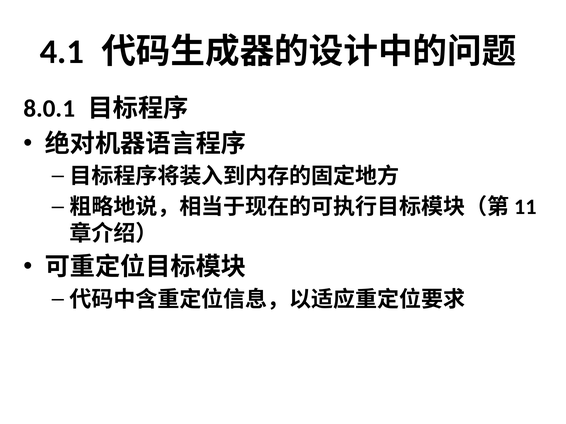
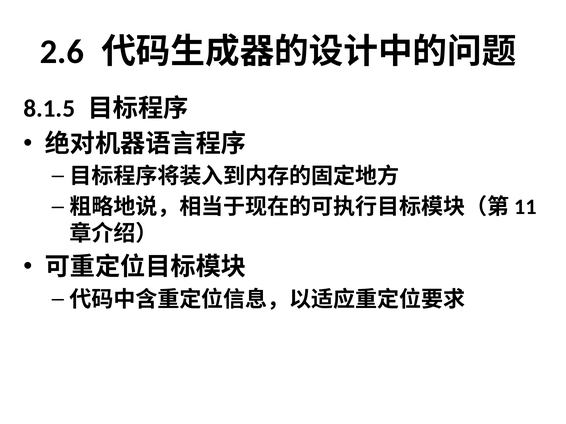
4.1: 4.1 -> 2.6
8.0.1: 8.0.1 -> 8.1.5
